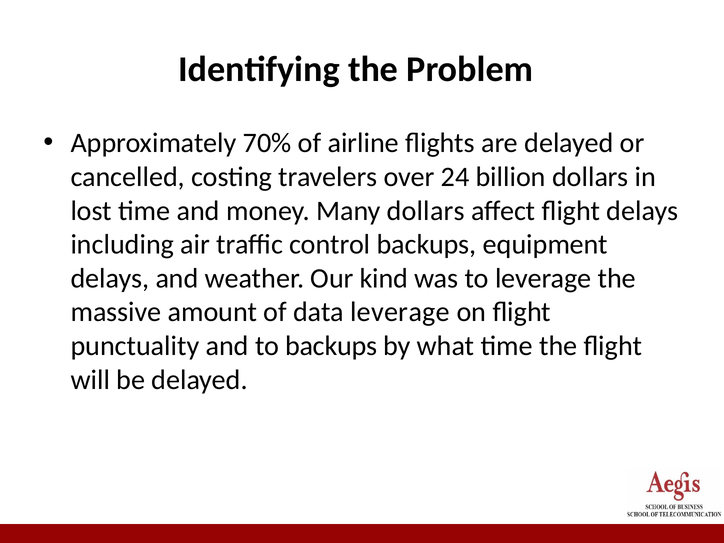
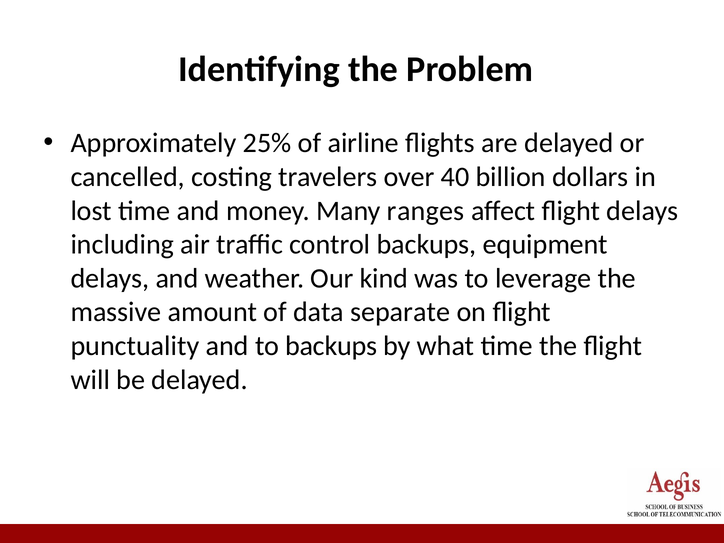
70%: 70% -> 25%
24: 24 -> 40
Many dollars: dollars -> ranges
data leverage: leverage -> separate
